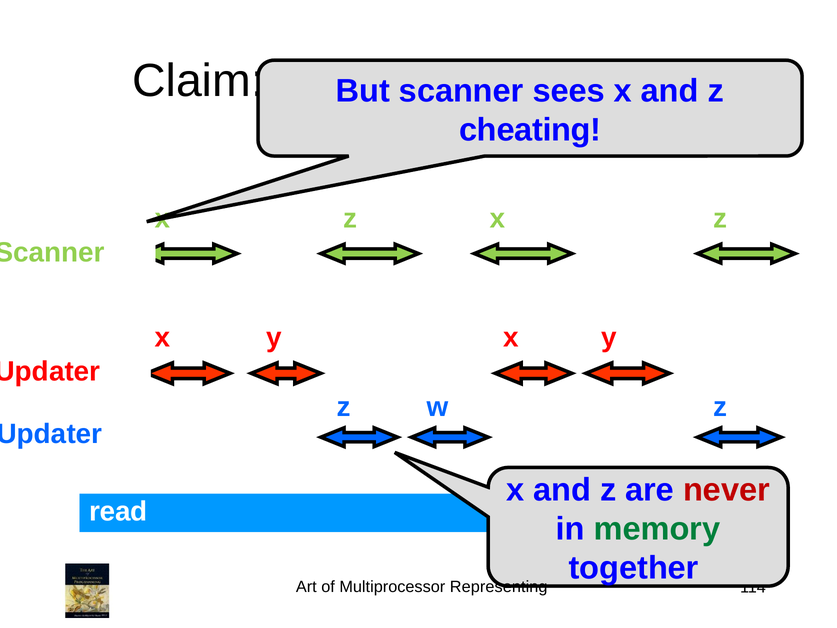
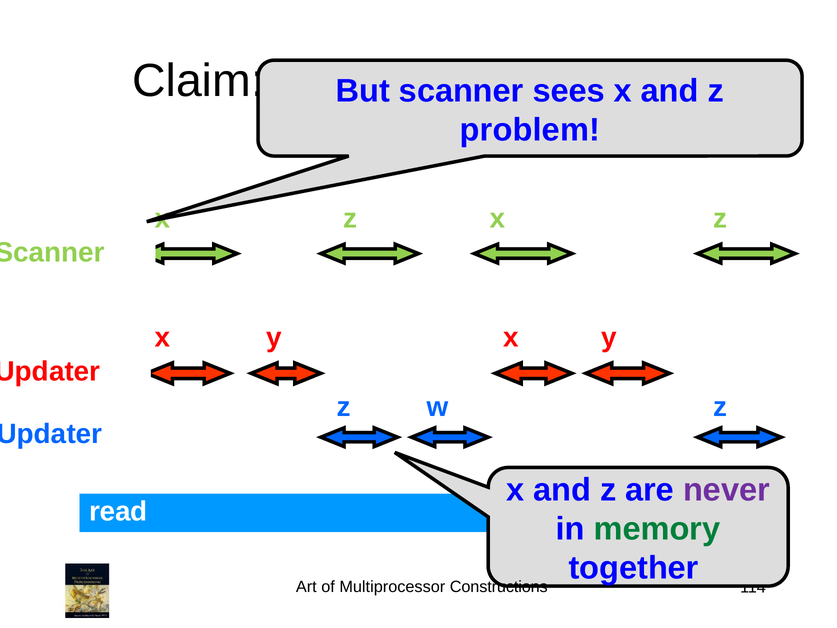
cheating: cheating -> problem
never colour: red -> purple
Representing: Representing -> Constructions
